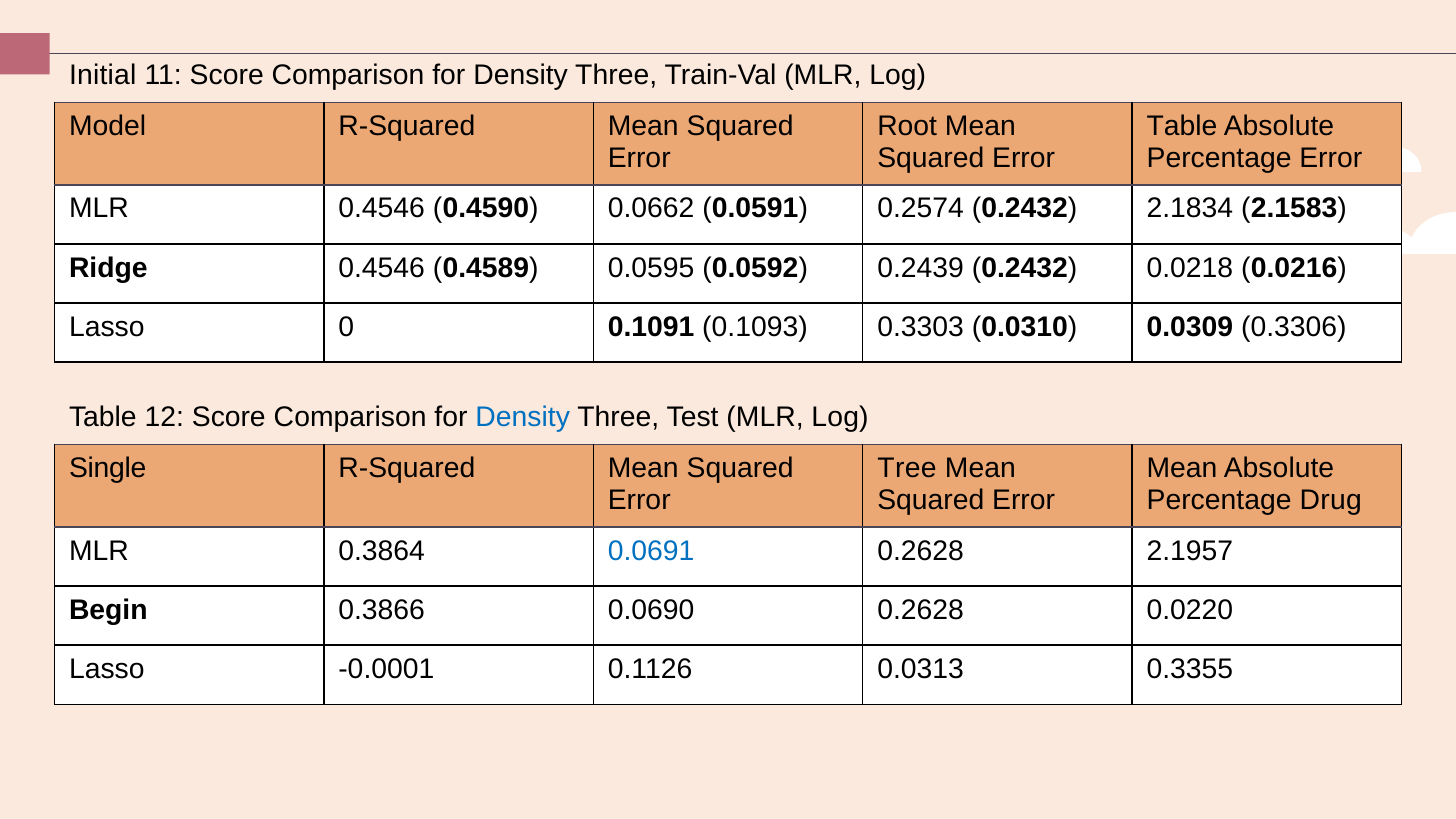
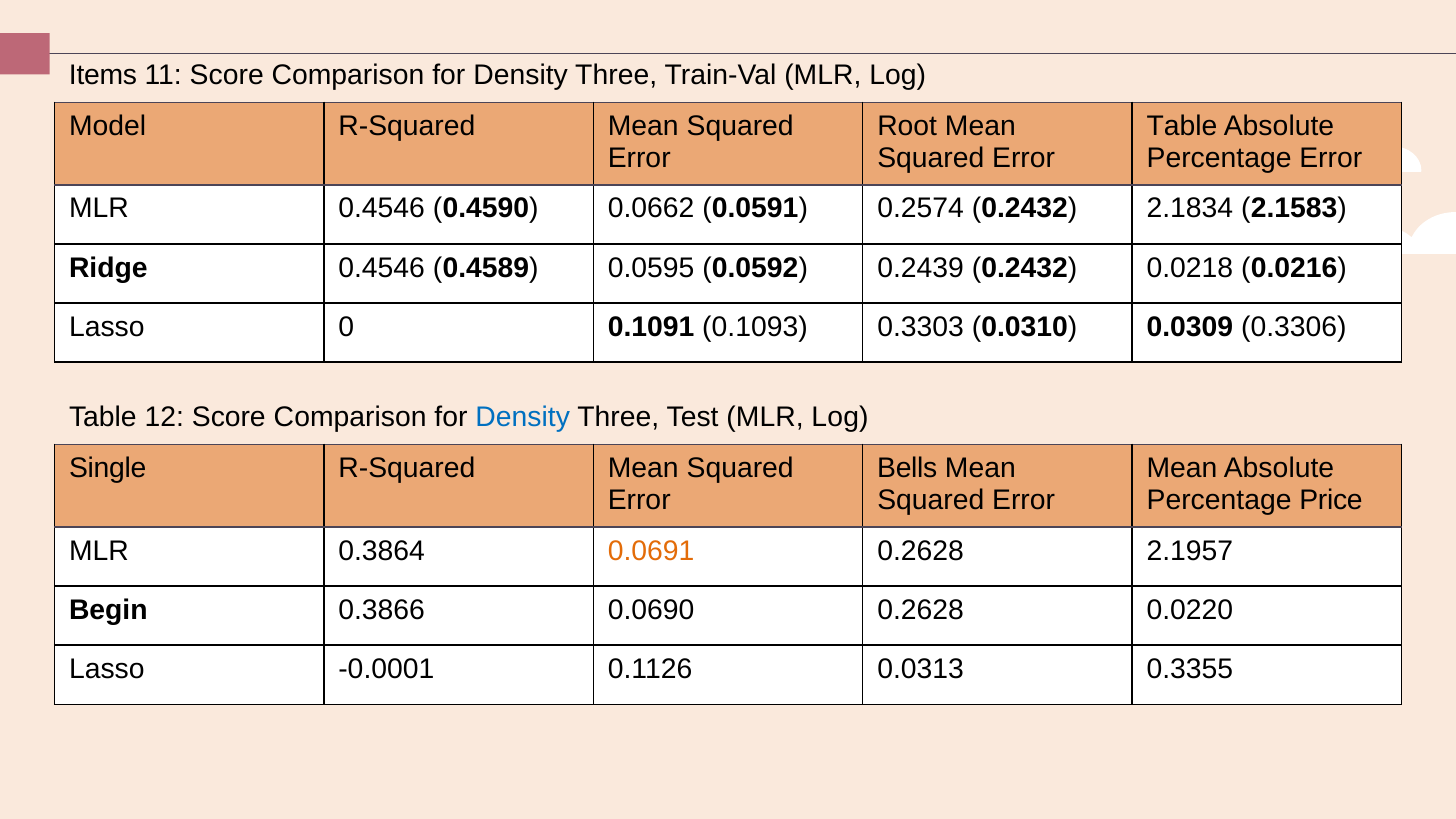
Initial: Initial -> Items
Tree: Tree -> Bells
Drug: Drug -> Price
0.0691 colour: blue -> orange
